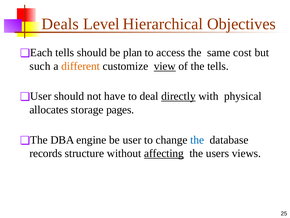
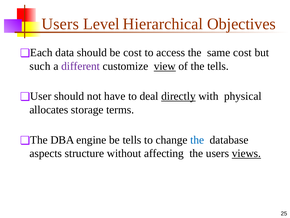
Deals at (60, 24): Deals -> Users
Each tells: tells -> data
be plan: plan -> cost
different colour: orange -> purple
pages: pages -> terms
be user: user -> tells
records: records -> aspects
affecting underline: present -> none
views underline: none -> present
